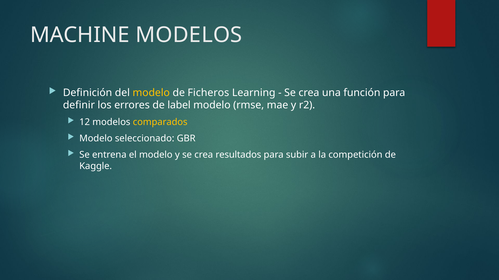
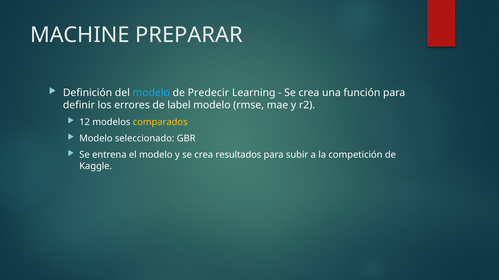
MACHINE MODELOS: MODELOS -> PREPARAR
modelo at (151, 93) colour: yellow -> light blue
Ficheros: Ficheros -> Predecir
